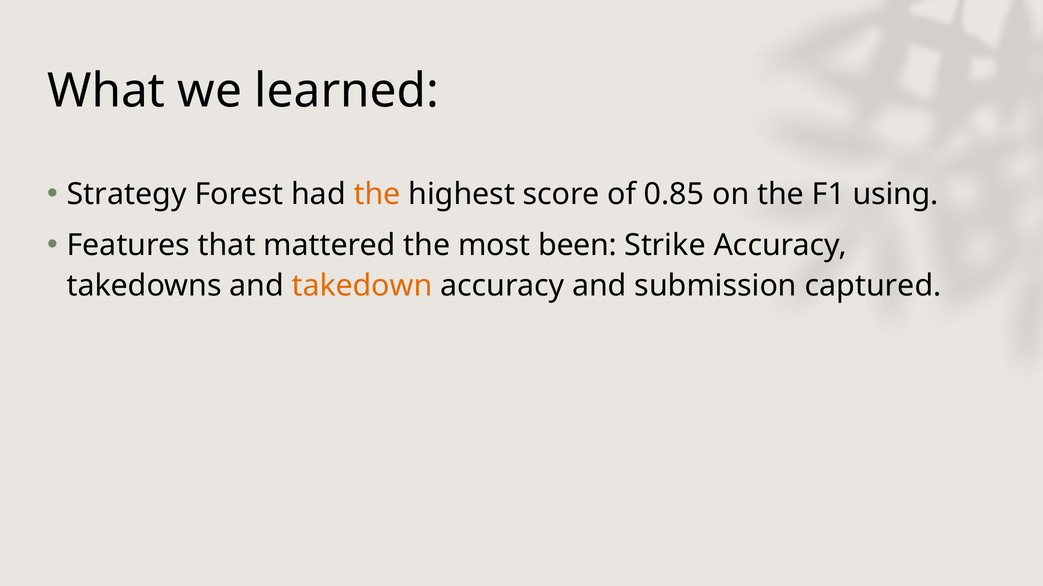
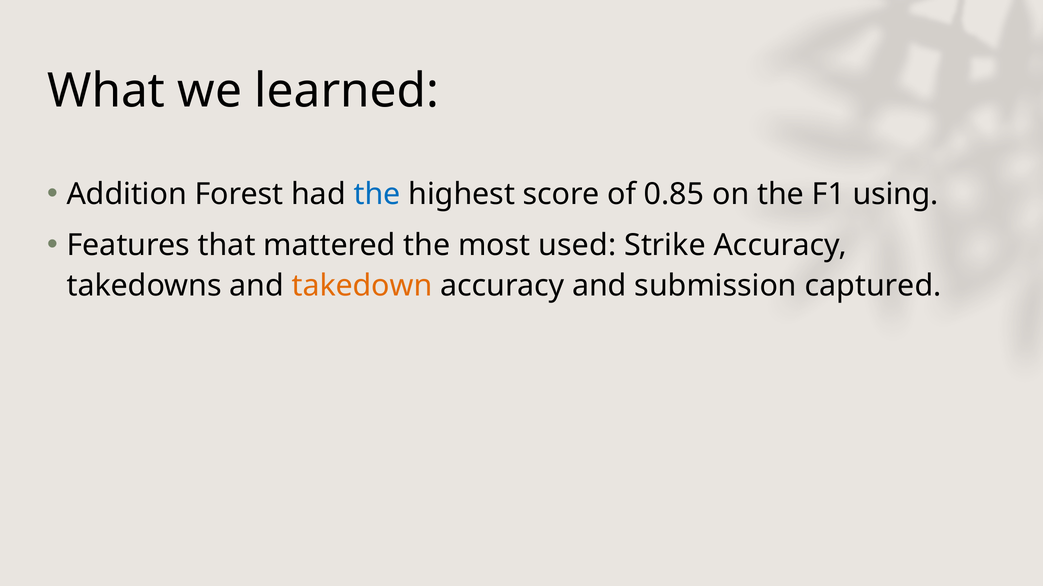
Strategy: Strategy -> Addition
the at (377, 195) colour: orange -> blue
been: been -> used
